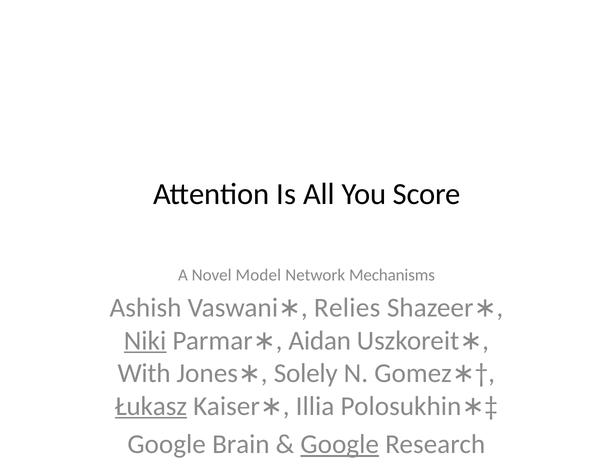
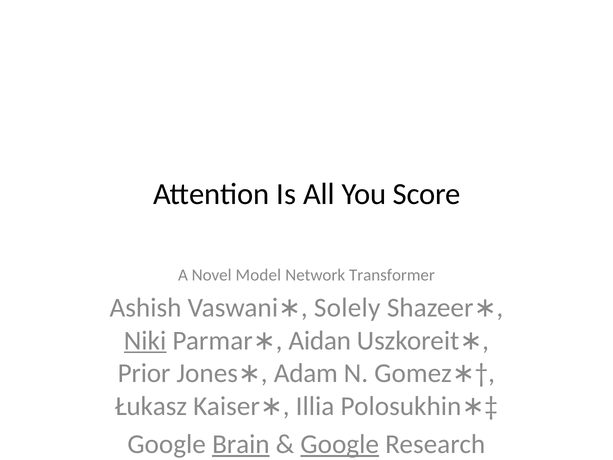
Mechanisms: Mechanisms -> Transformer
Relies: Relies -> Solely
With: With -> Prior
Solely: Solely -> Adam
Łukasz underline: present -> none
Brain underline: none -> present
